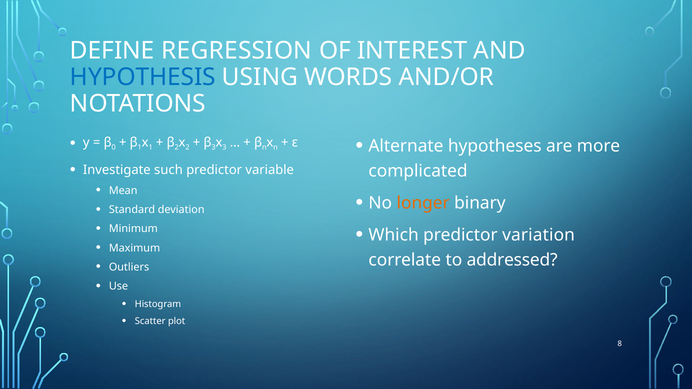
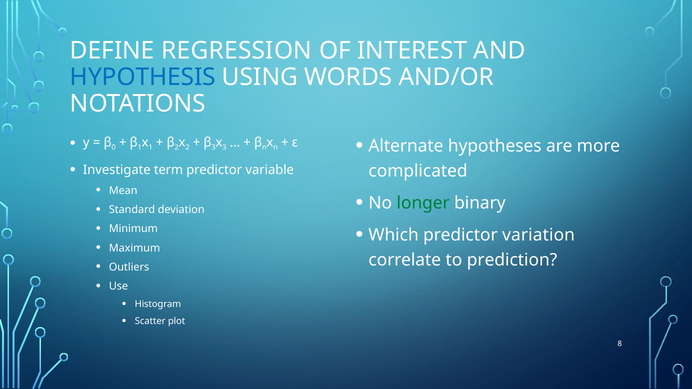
such: such -> term
longer colour: orange -> green
addressed: addressed -> prediction
